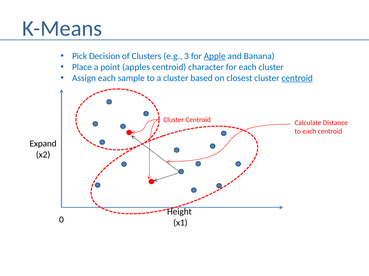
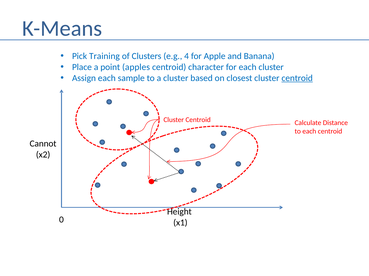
Decision: Decision -> Training
3: 3 -> 4
Apple underline: present -> none
Expand: Expand -> Cannot
